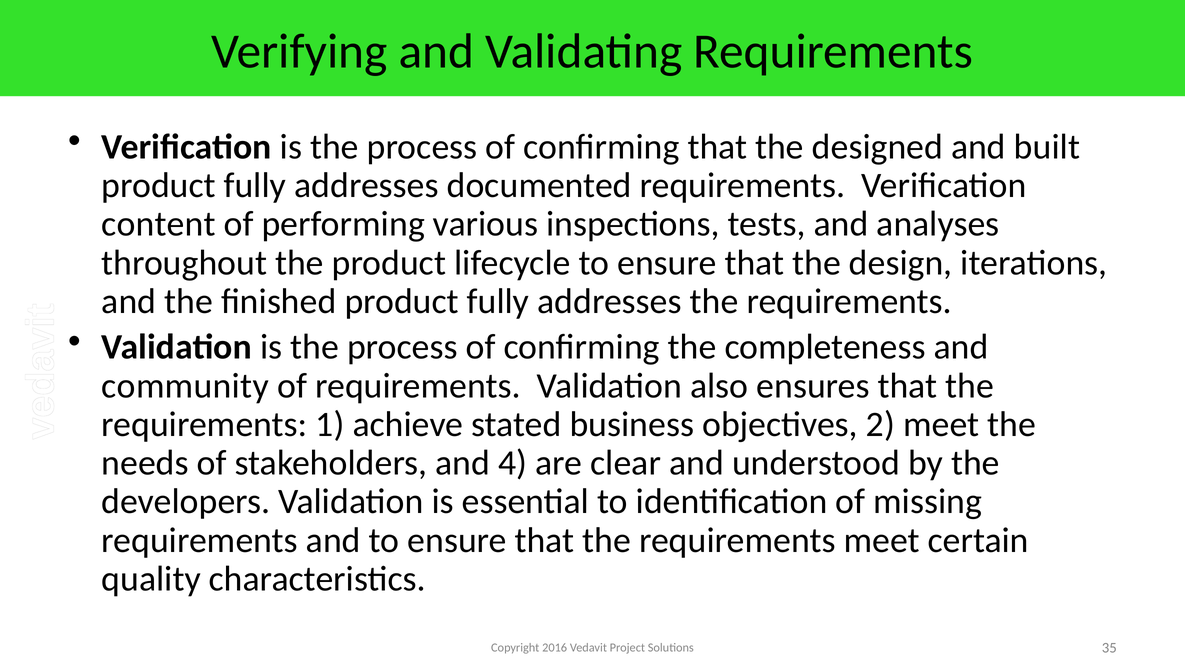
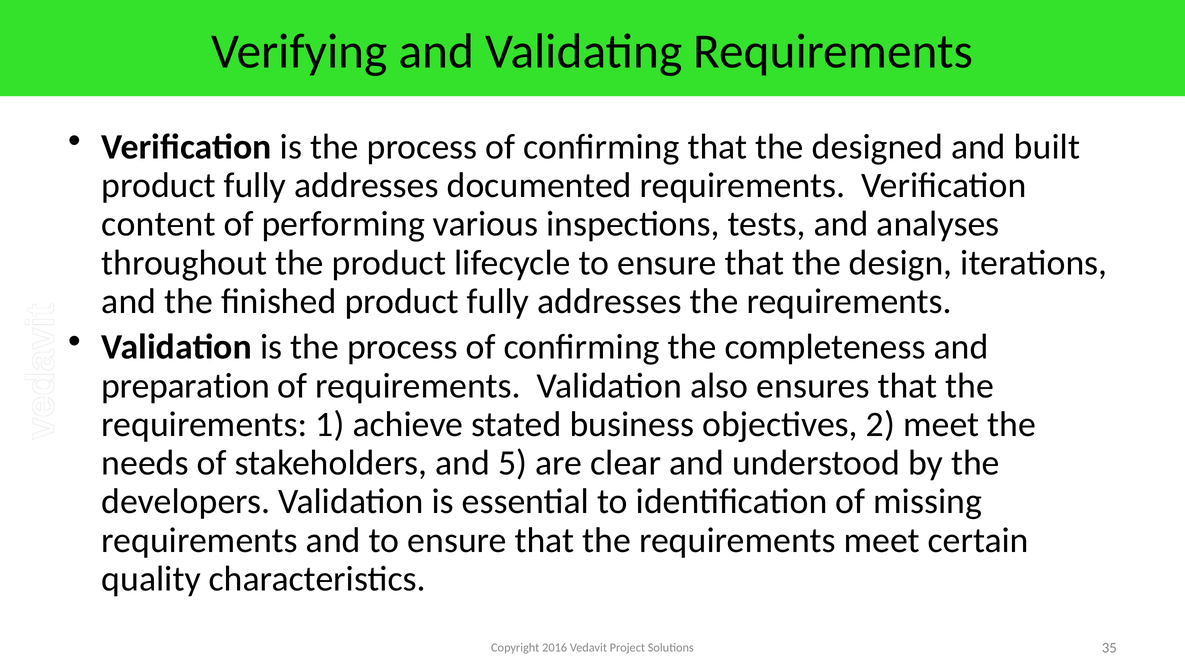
community: community -> preparation
4: 4 -> 5
